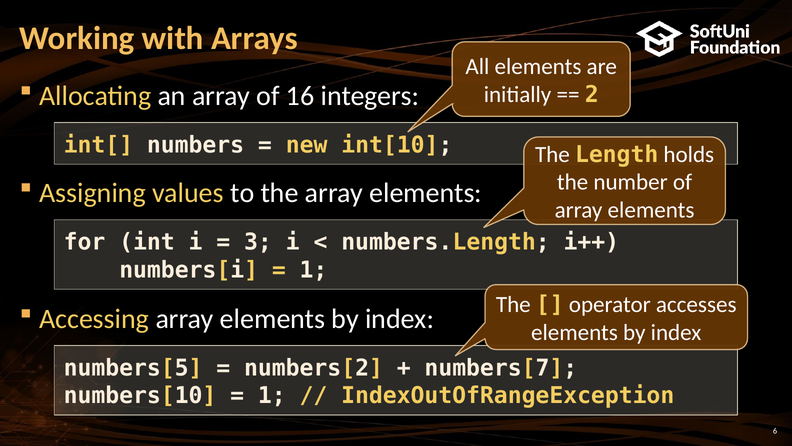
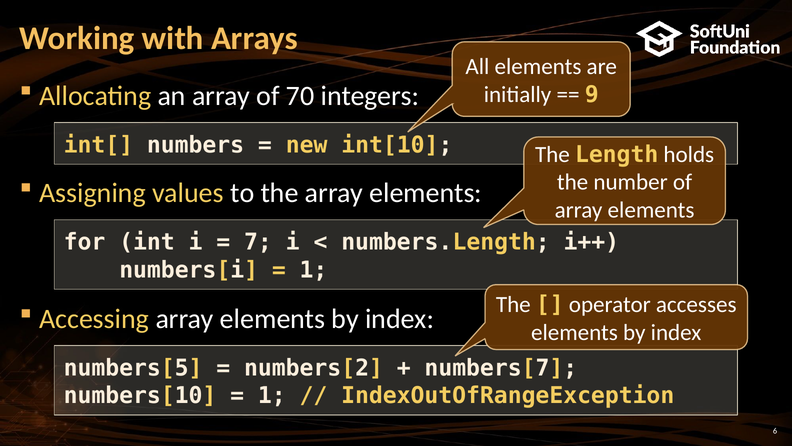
16: 16 -> 70
2: 2 -> 9
3: 3 -> 7
